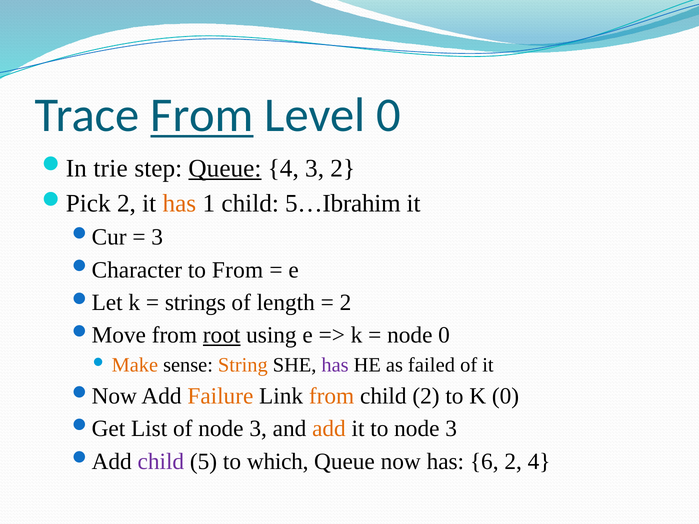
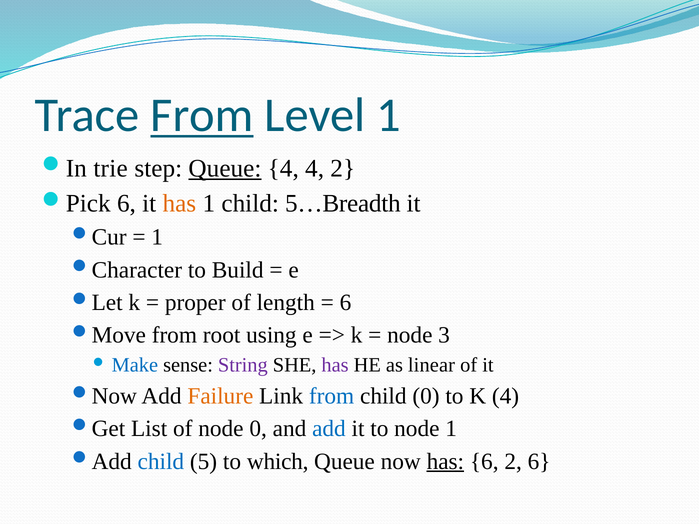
Level 0: 0 -> 1
4 3: 3 -> 4
2 at (126, 204): 2 -> 6
5…Ibrahim: 5…Ibrahim -> 5…Breadth
3 at (157, 237): 3 -> 1
to From: From -> Build
strings: strings -> proper
2 at (345, 303): 2 -> 6
root underline: present -> none
node 0: 0 -> 3
Make colour: orange -> blue
String colour: orange -> purple
failed: failed -> linear
from at (332, 396) colour: orange -> blue
child 2: 2 -> 0
K 0: 0 -> 4
of node 3: 3 -> 0
add at (329, 429) colour: orange -> blue
to node 3: 3 -> 1
child at (161, 462) colour: purple -> blue
has at (445, 462) underline: none -> present
2 4: 4 -> 6
